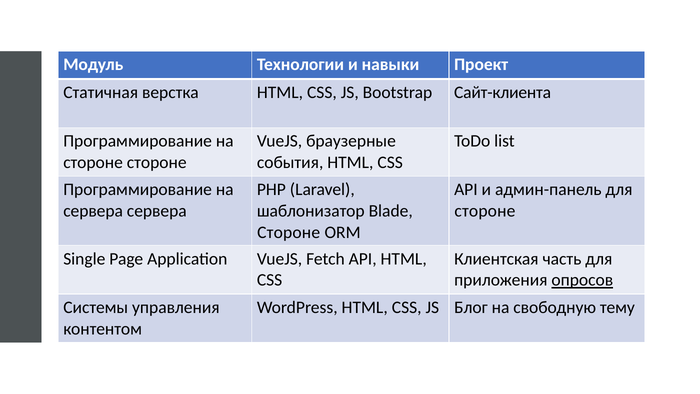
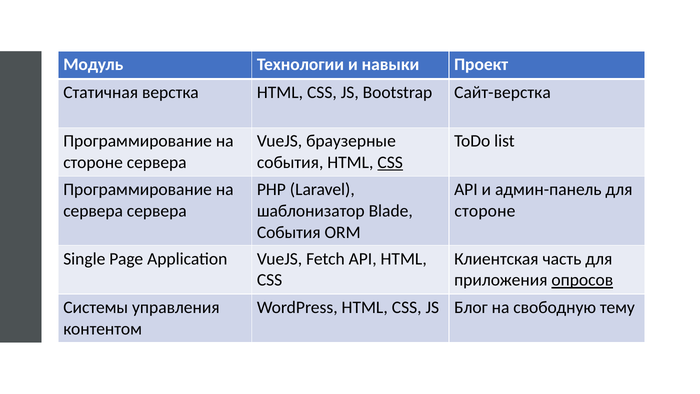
Сайт-клиента: Сайт-клиента -> Сайт-верстка
стороне стороне: стороне -> сервера
CSS at (390, 162) underline: none -> present
Стороне at (289, 232): Стороне -> События
